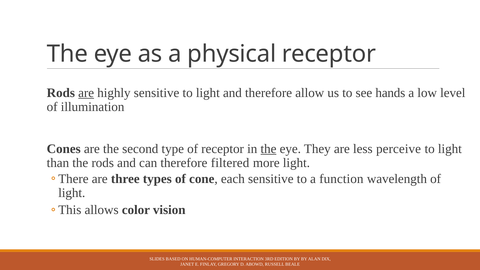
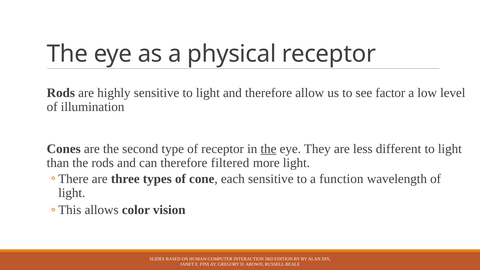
are at (86, 93) underline: present -> none
hands: hands -> factor
perceive: perceive -> different
